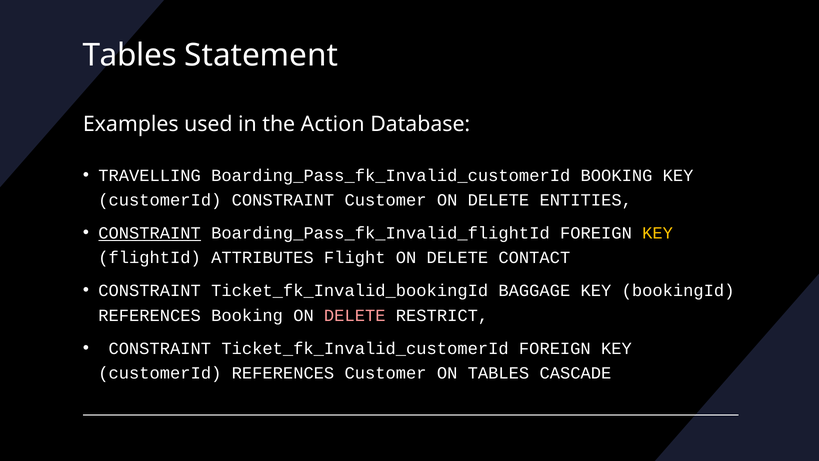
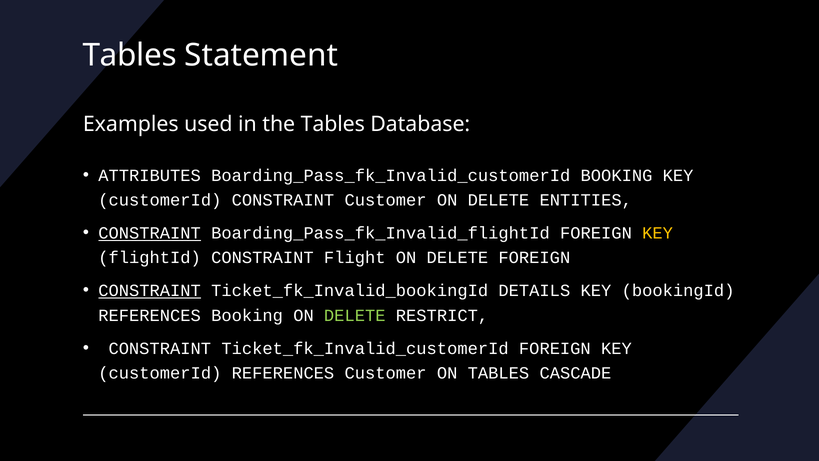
the Action: Action -> Tables
TRAVELLING: TRAVELLING -> ATTRIBUTES
flightId ATTRIBUTES: ATTRIBUTES -> CONSTRAINT
DELETE CONTACT: CONTACT -> FOREIGN
CONSTRAINT at (150, 291) underline: none -> present
BAGGAGE: BAGGAGE -> DETAILS
DELETE at (355, 315) colour: pink -> light green
